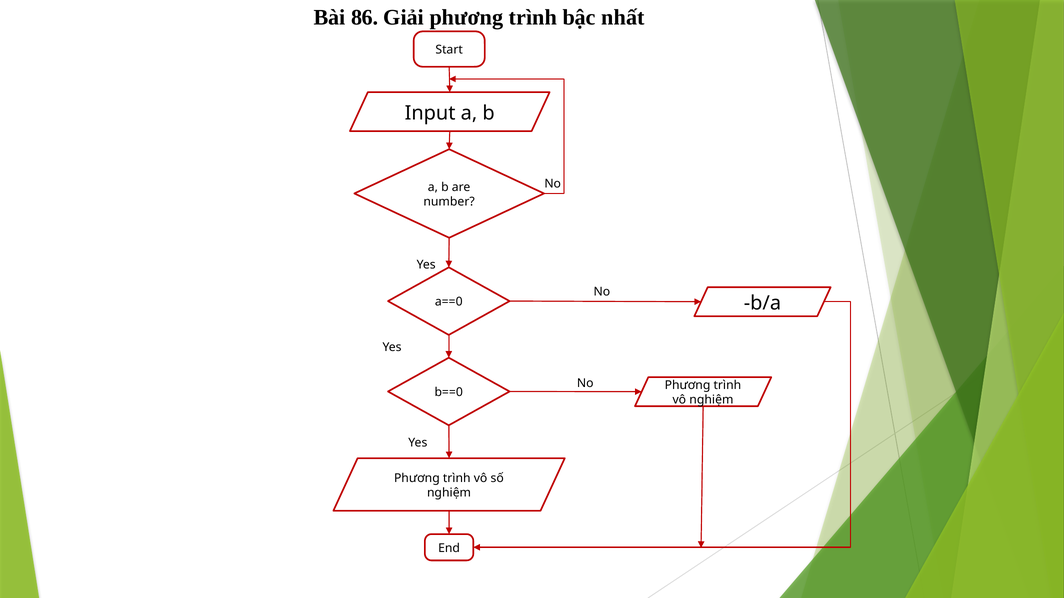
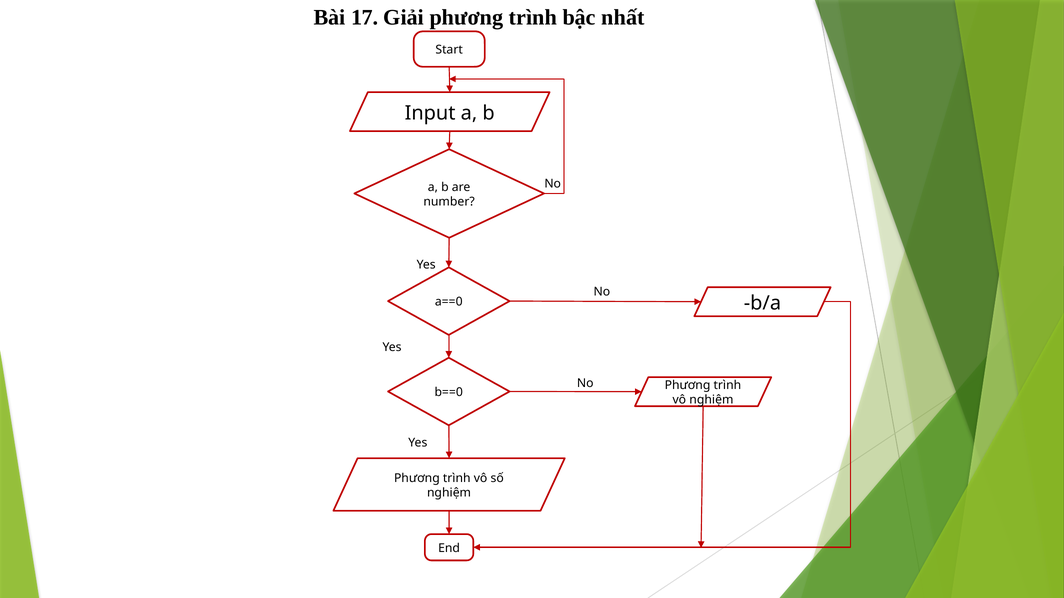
86: 86 -> 17
